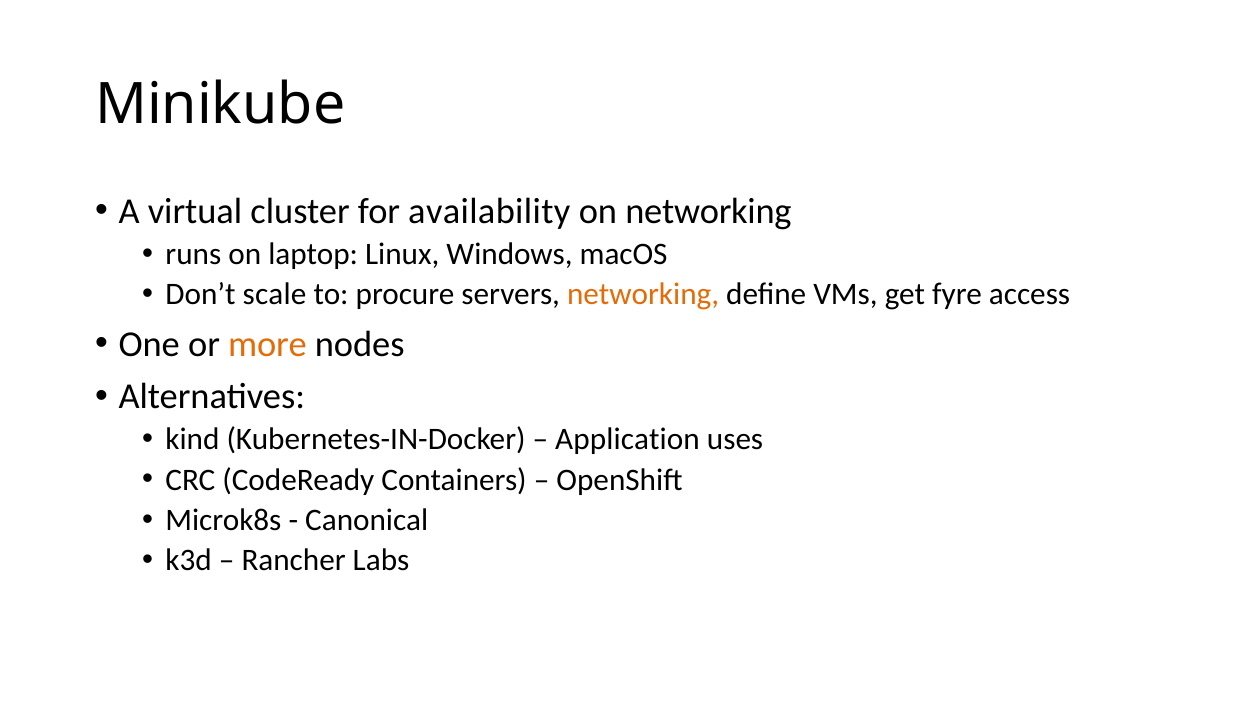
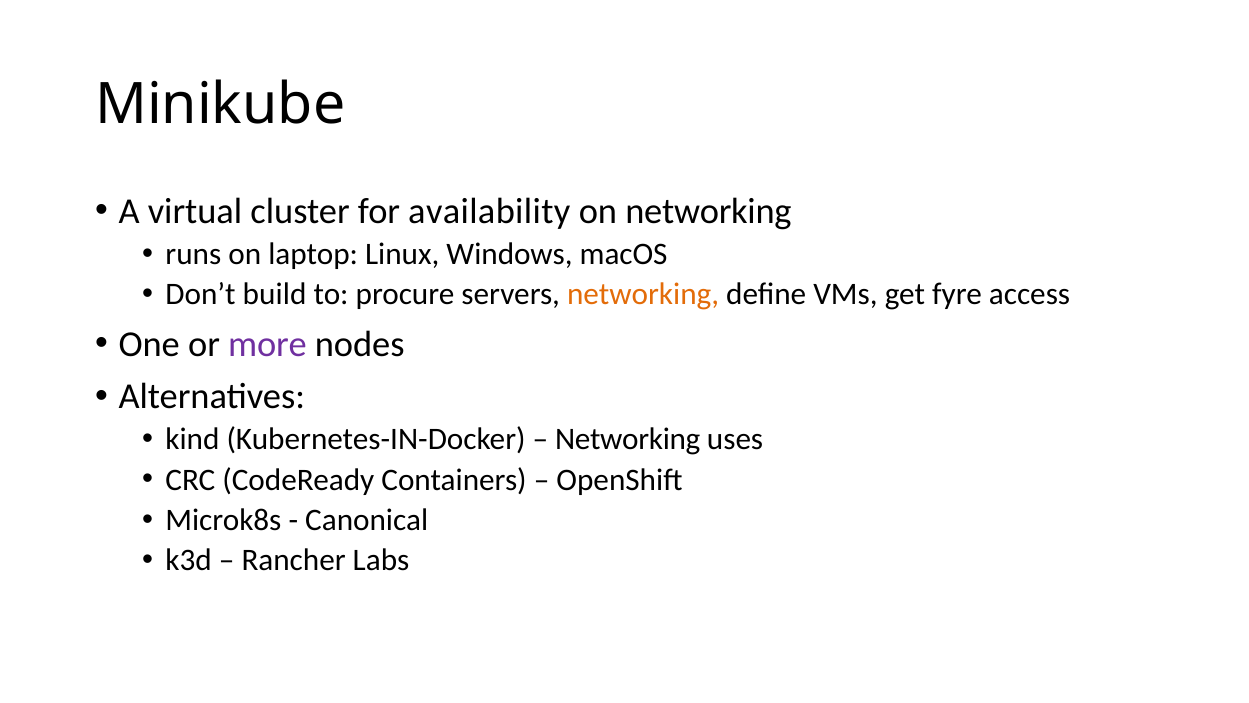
scale: scale -> build
more colour: orange -> purple
Application at (628, 439): Application -> Networking
